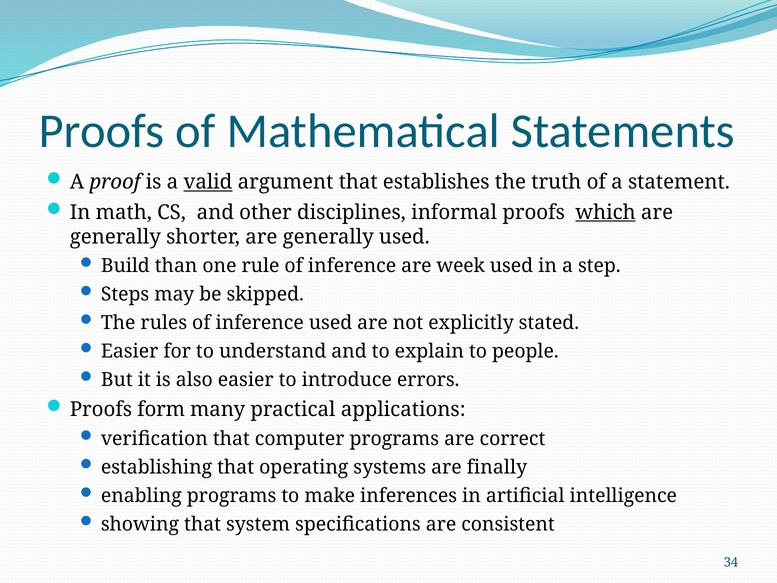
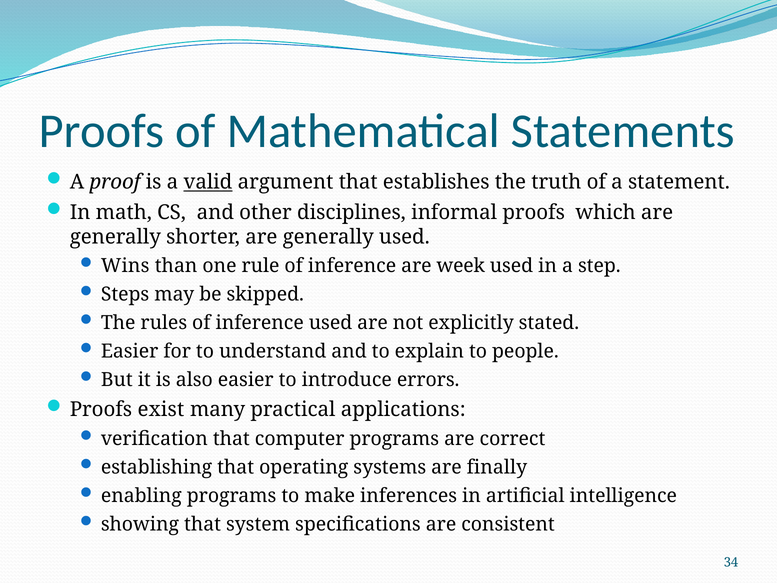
which underline: present -> none
Build: Build -> Wins
form: form -> exist
